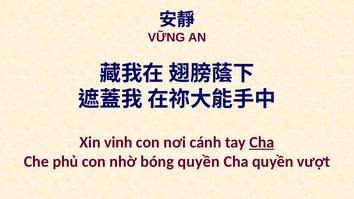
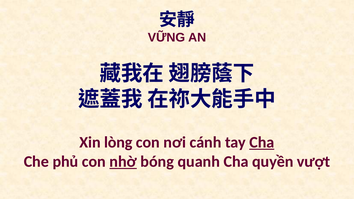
vinh: vinh -> lòng
nhờ underline: none -> present
bóng quyền: quyền -> quanh
